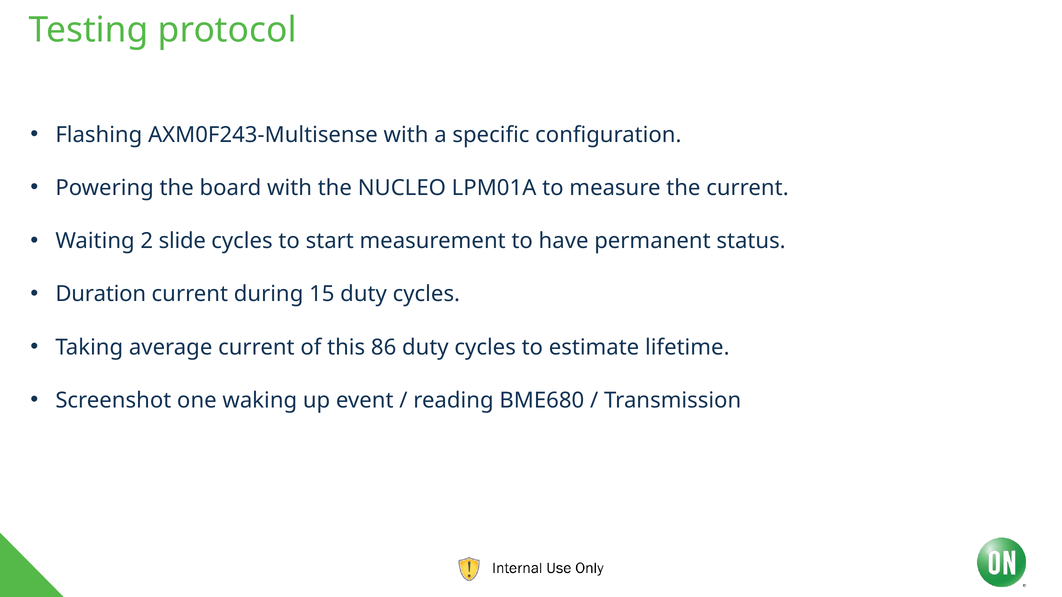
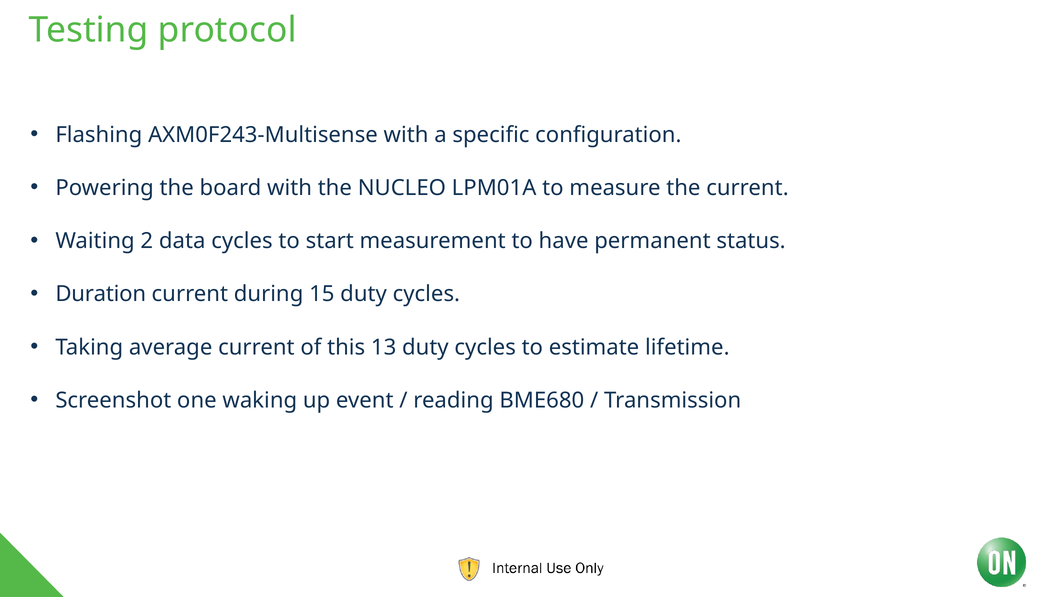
slide: slide -> data
86: 86 -> 13
